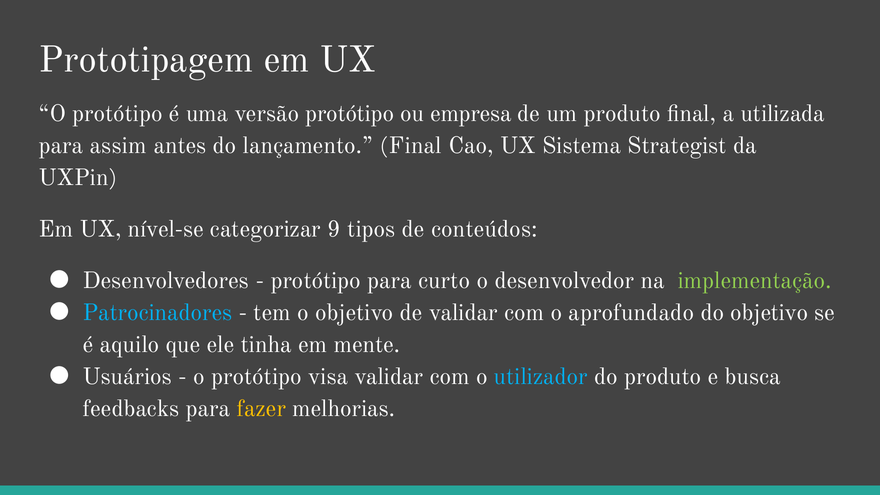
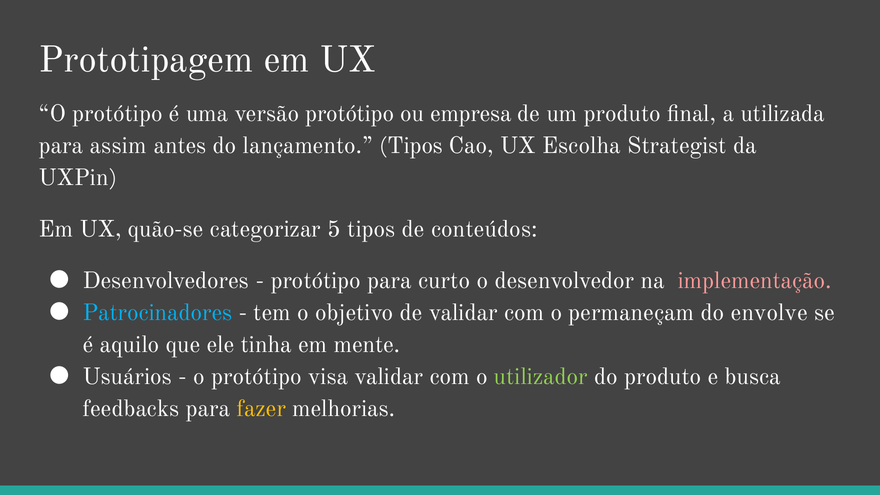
lançamento Final: Final -> Tipos
Sistema: Sistema -> Escolha
nível-se: nível-se -> quão-se
9: 9 -> 5
implementação colour: light green -> pink
aprofundado: aprofundado -> permaneçam
do objetivo: objetivo -> envolve
utilizador colour: light blue -> light green
